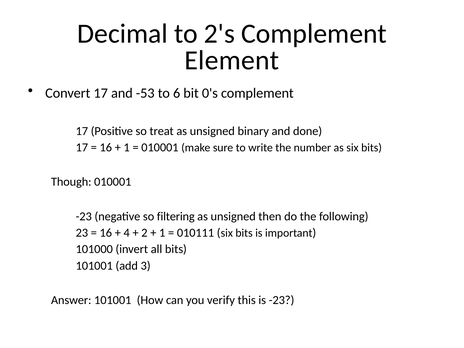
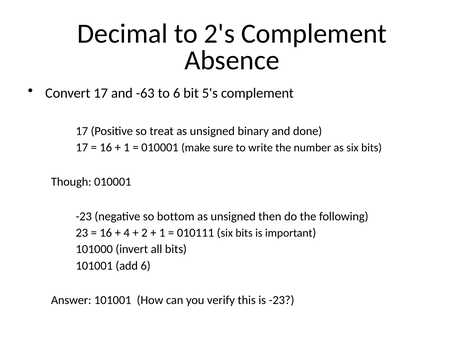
Element: Element -> Absence
-53: -53 -> -63
0's: 0's -> 5's
filtering: filtering -> bottom
add 3: 3 -> 6
